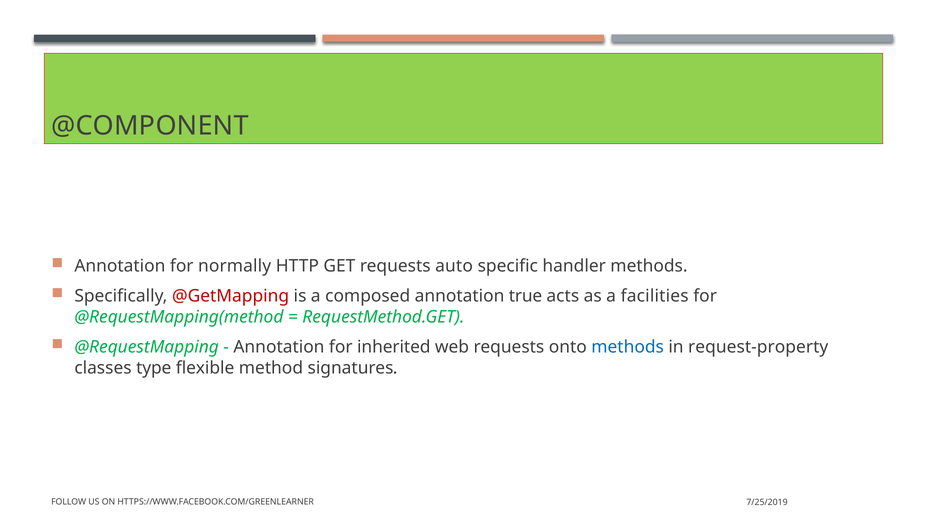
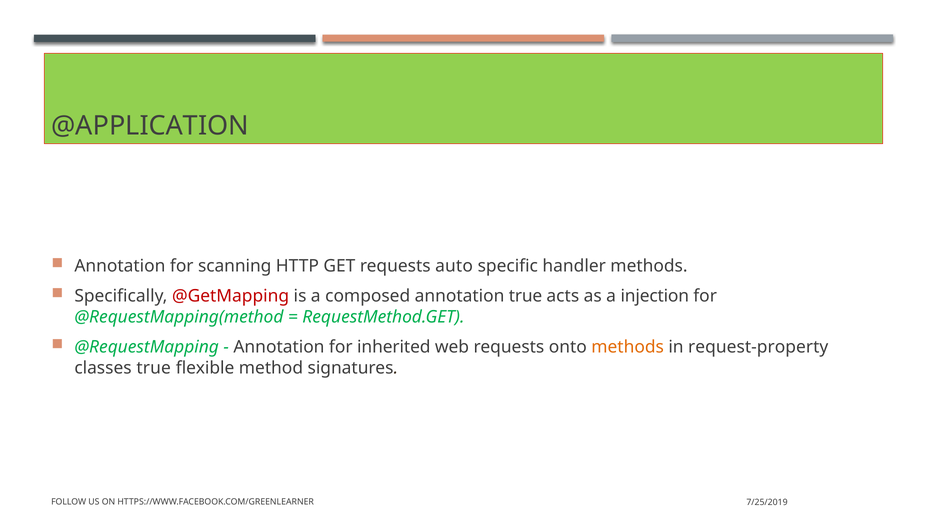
@COMPONENT: @COMPONENT -> @APPLICATION
normally: normally -> scanning
facilities: facilities -> injection
methods at (628, 347) colour: blue -> orange
classes type: type -> true
